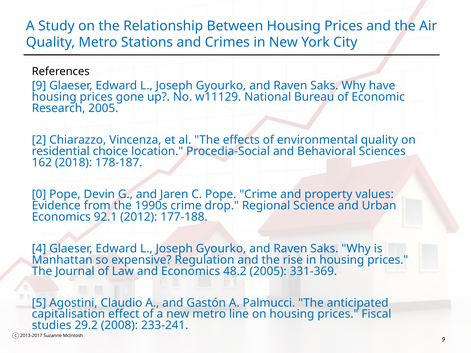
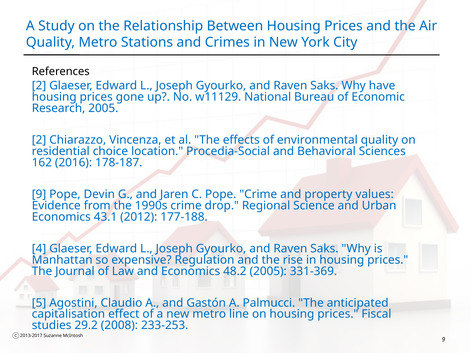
9 at (39, 86): 9 -> 2
2018: 2018 -> 2016
0 at (39, 194): 0 -> 9
92.1: 92.1 -> 43.1
233-241: 233-241 -> 233-253
